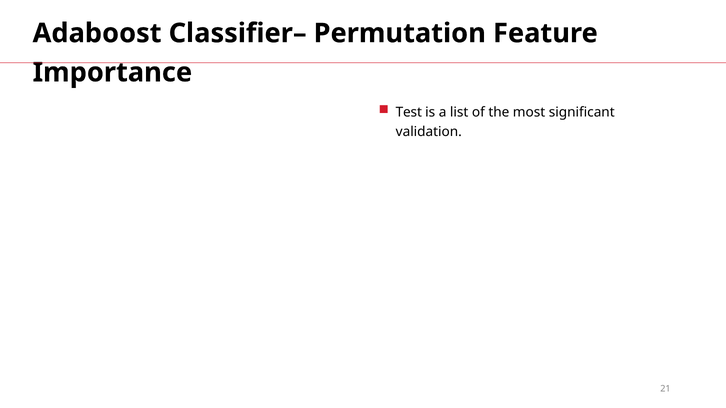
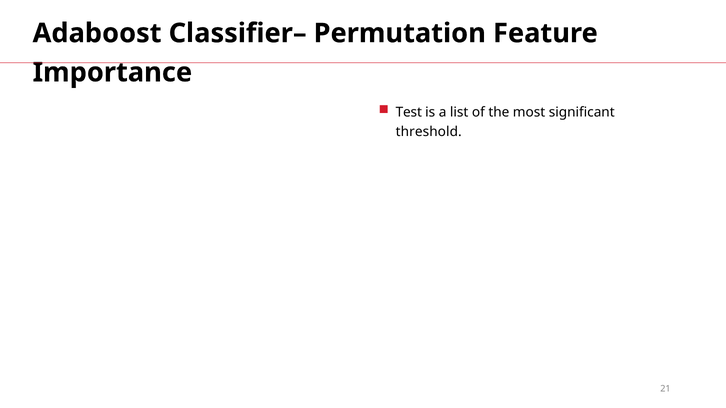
validation: validation -> threshold
